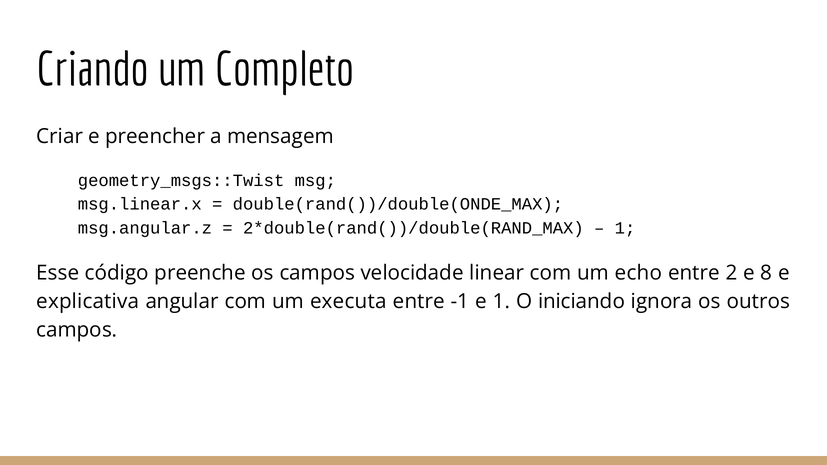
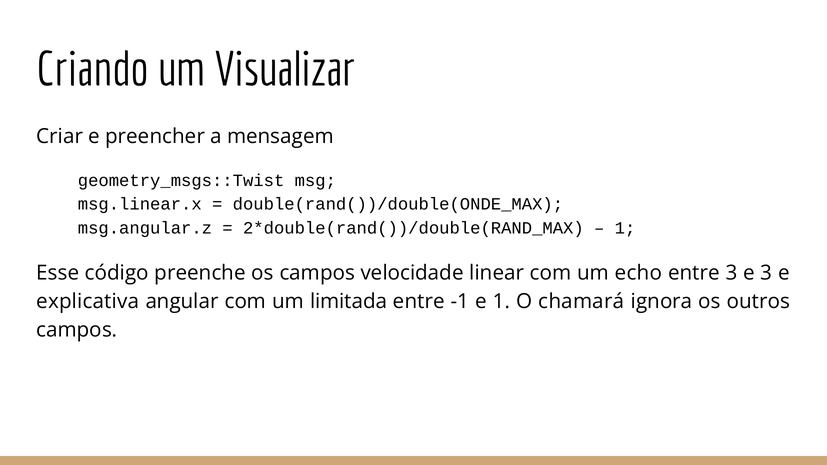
Completo: Completo -> Visualizar
entre 2: 2 -> 3
e 8: 8 -> 3
executa: executa -> limitada
iniciando: iniciando -> chamará
